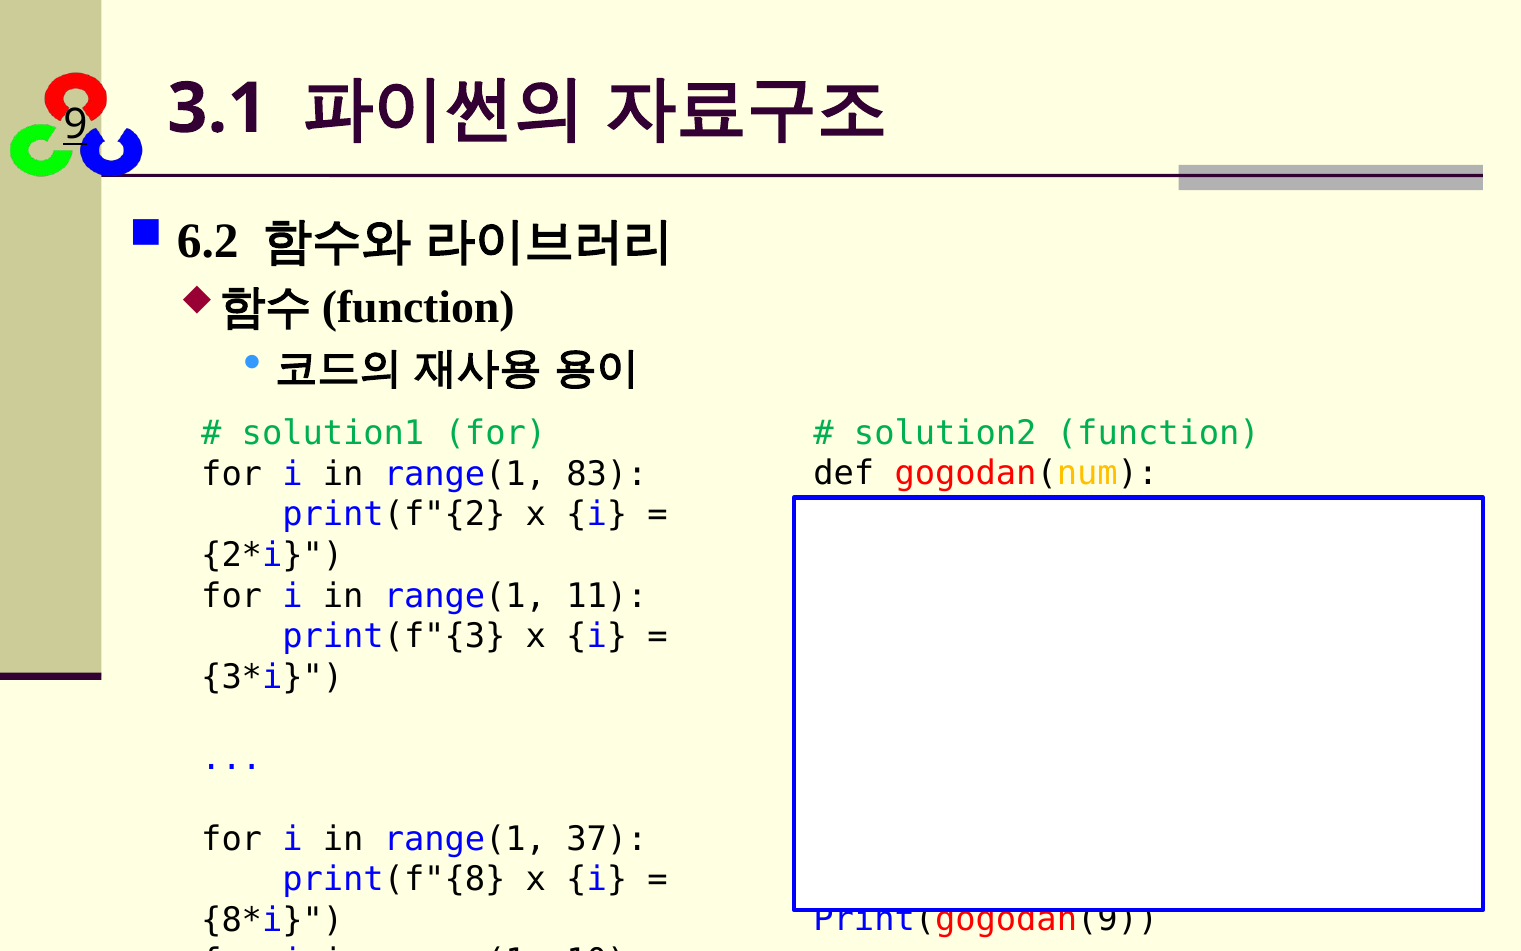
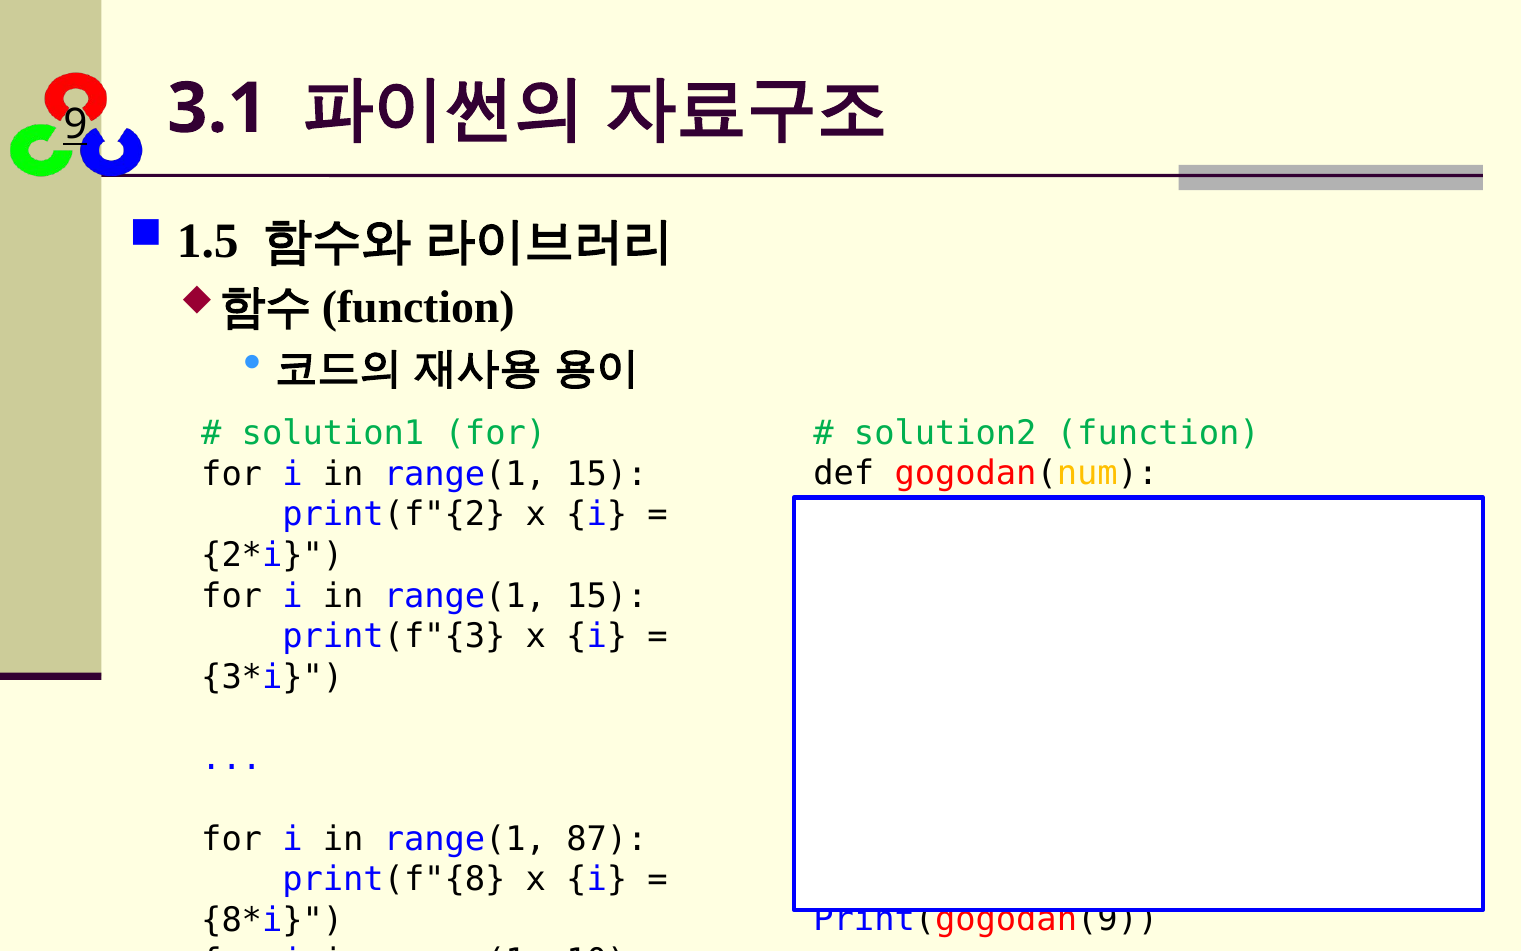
6.2: 6.2 -> 1.5
83 at (607, 474): 83 -> 15
11 at (607, 596): 11 -> 15
37: 37 -> 87
